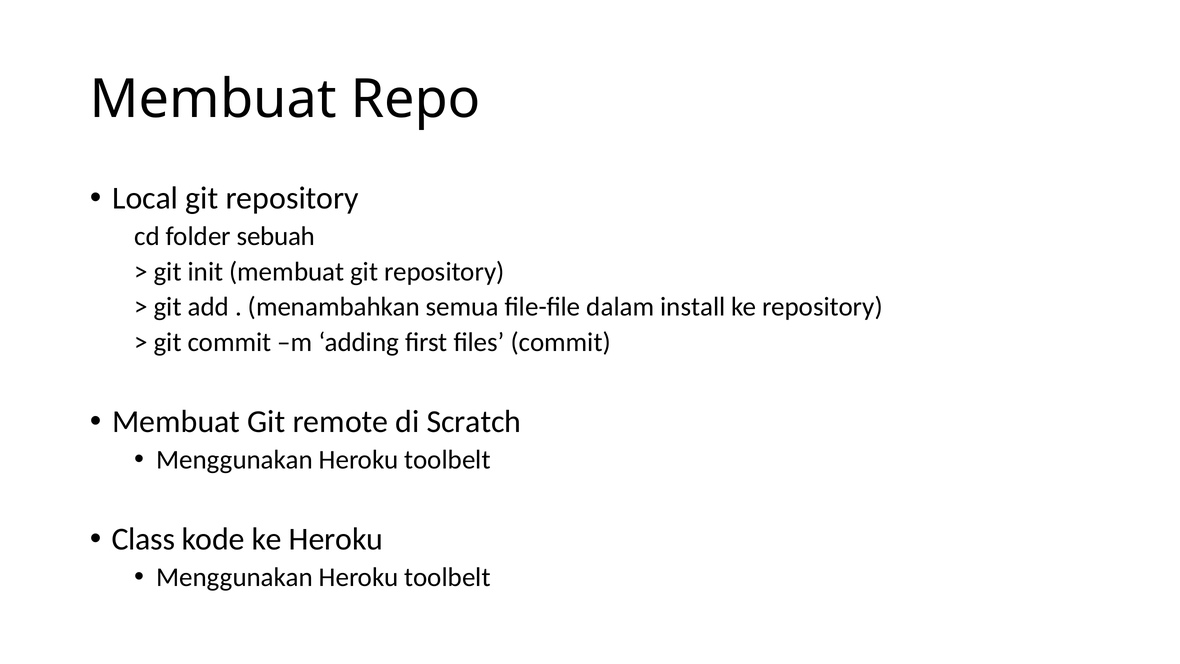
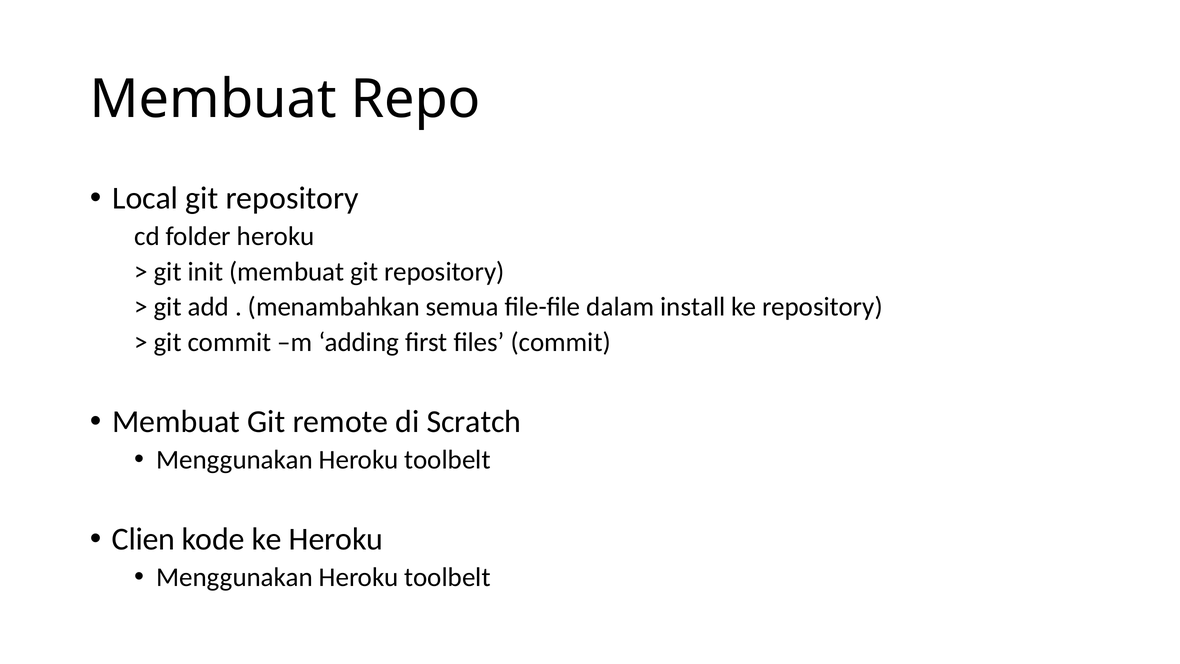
folder sebuah: sebuah -> heroku
Class: Class -> Clien
